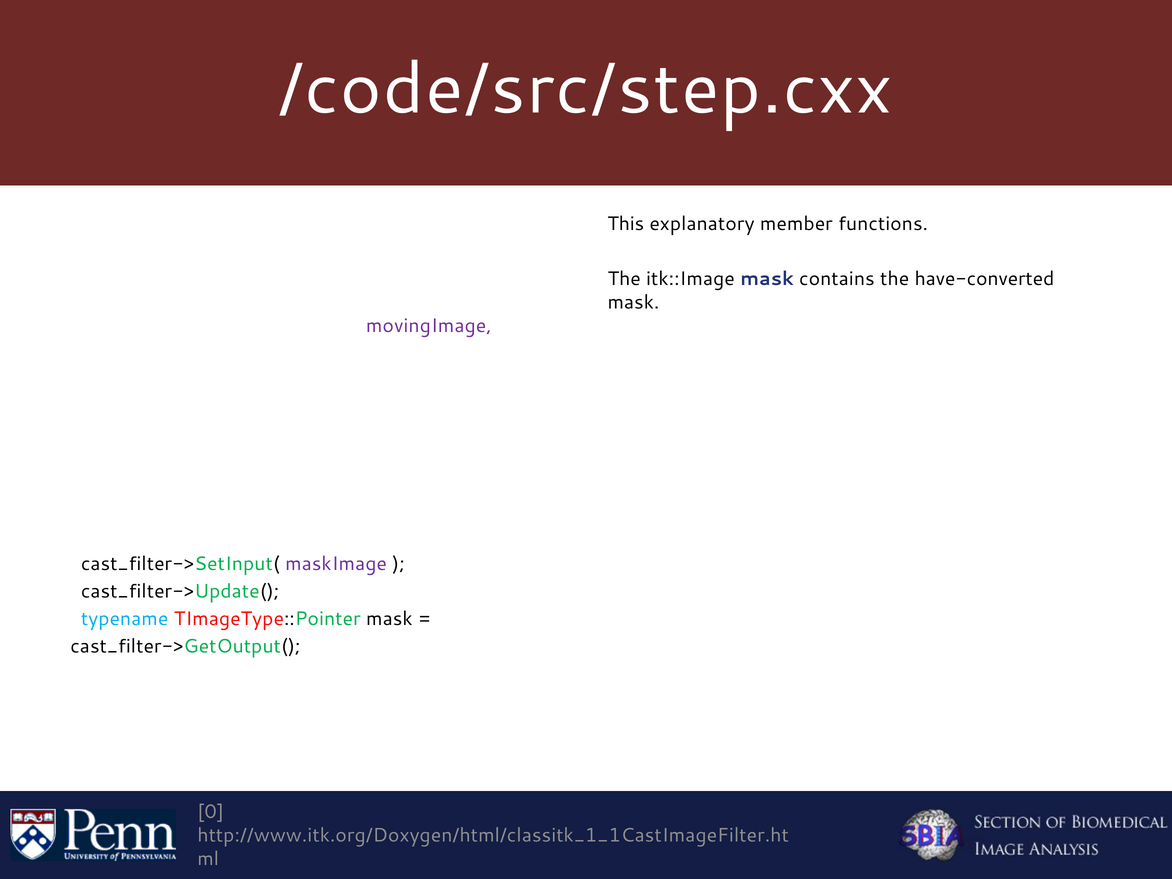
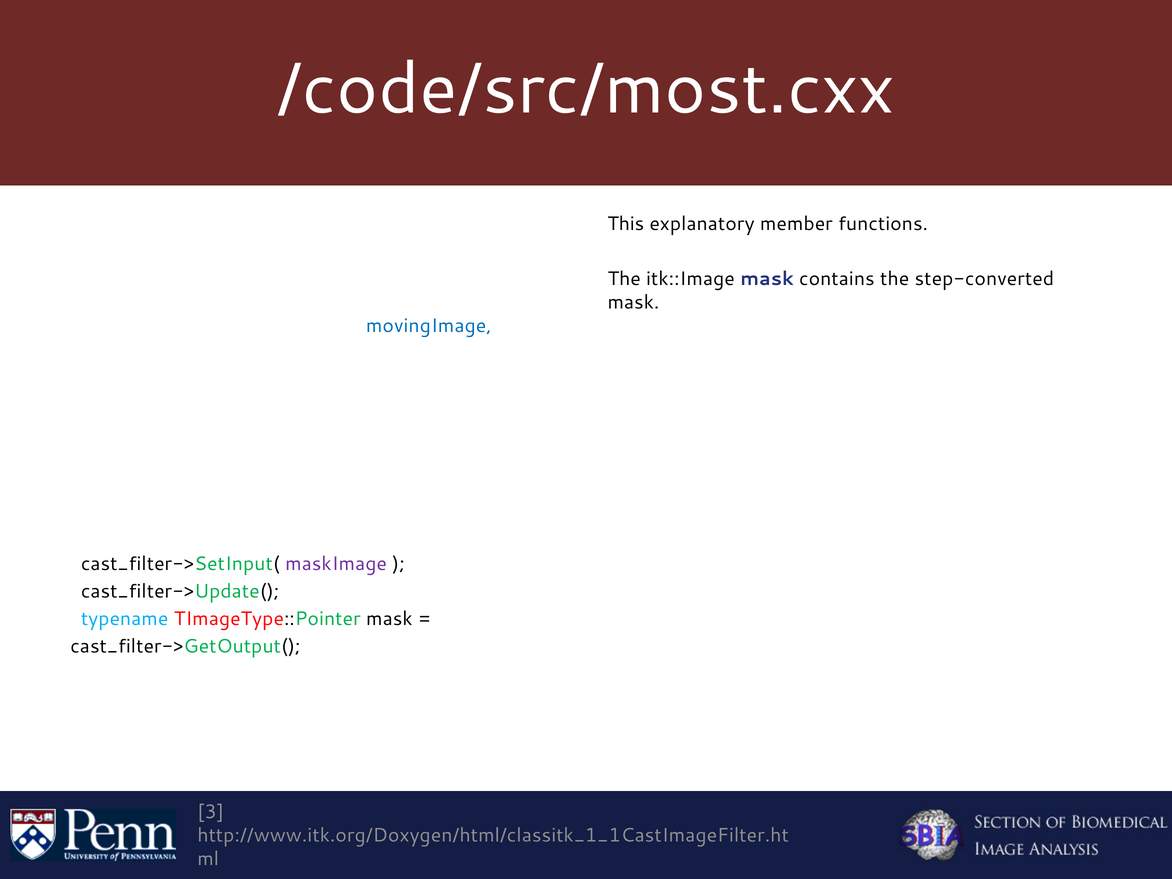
/code/src/step.cxx: /code/src/step.cxx -> /code/src/most.cxx
have-converted: have-converted -> step-converted
movingImage colour: purple -> blue
0: 0 -> 3
